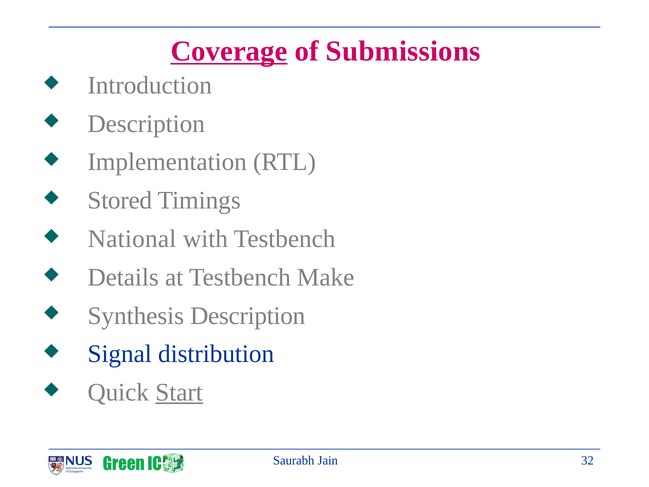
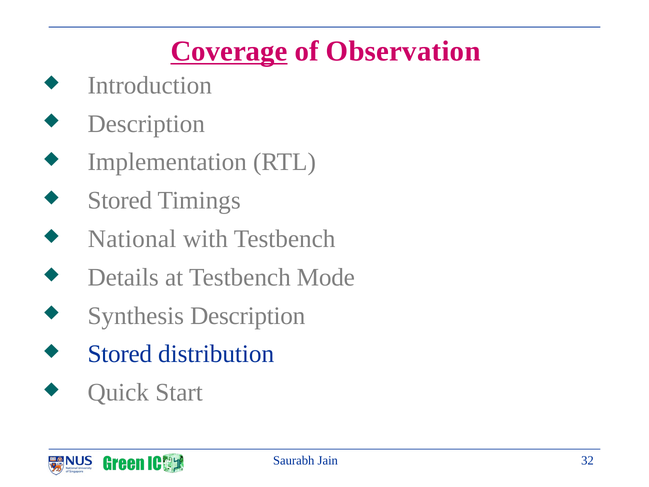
Submissions: Submissions -> Observation
Make: Make -> Mode
Signal at (120, 354): Signal -> Stored
Start underline: present -> none
